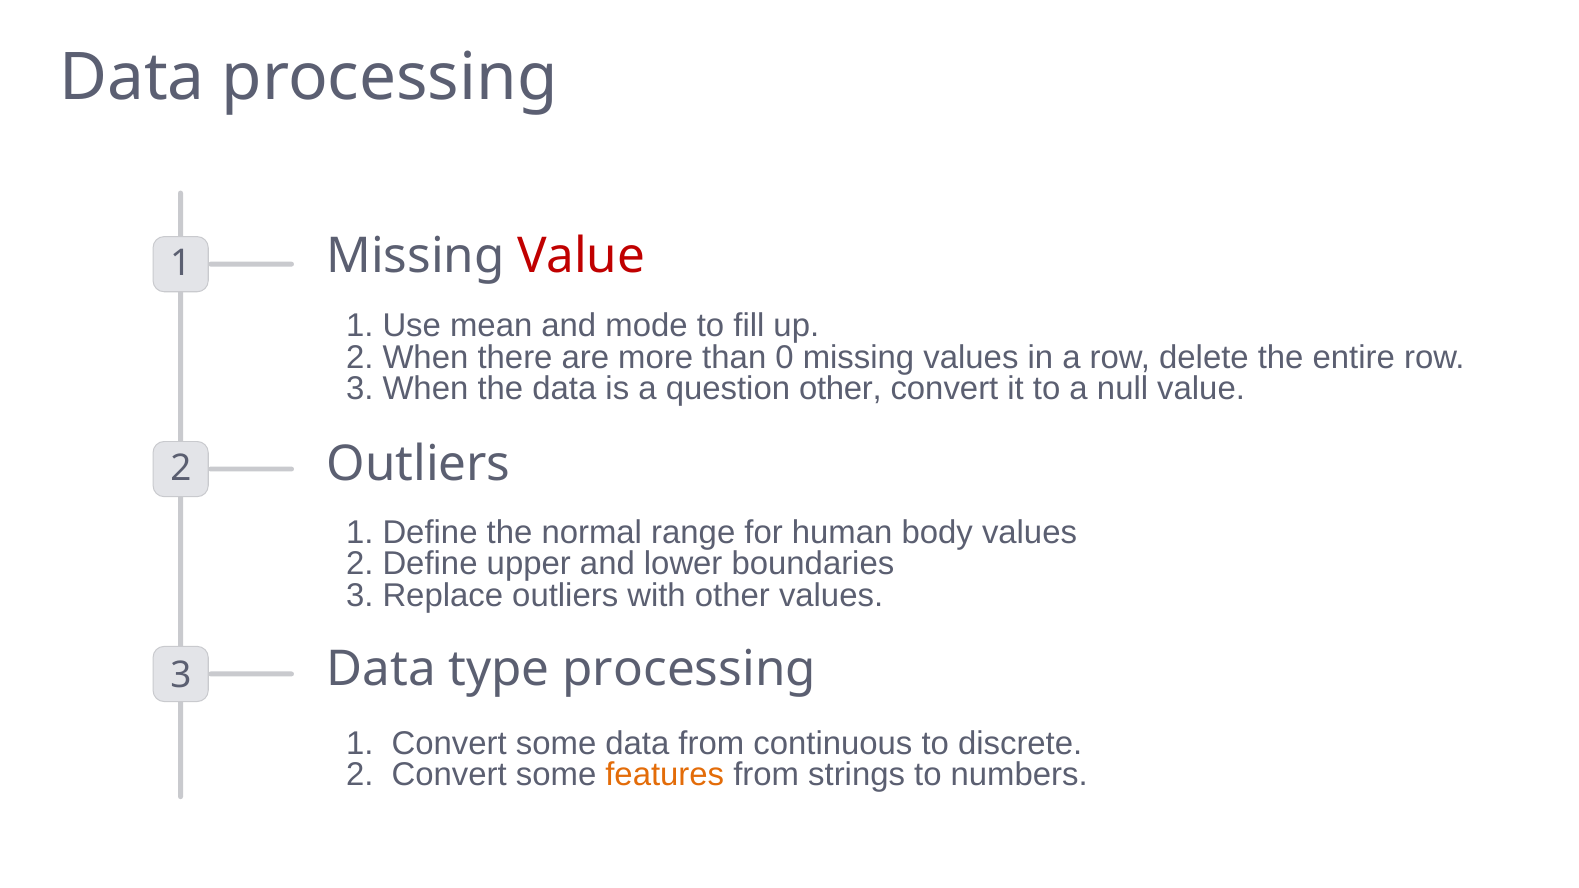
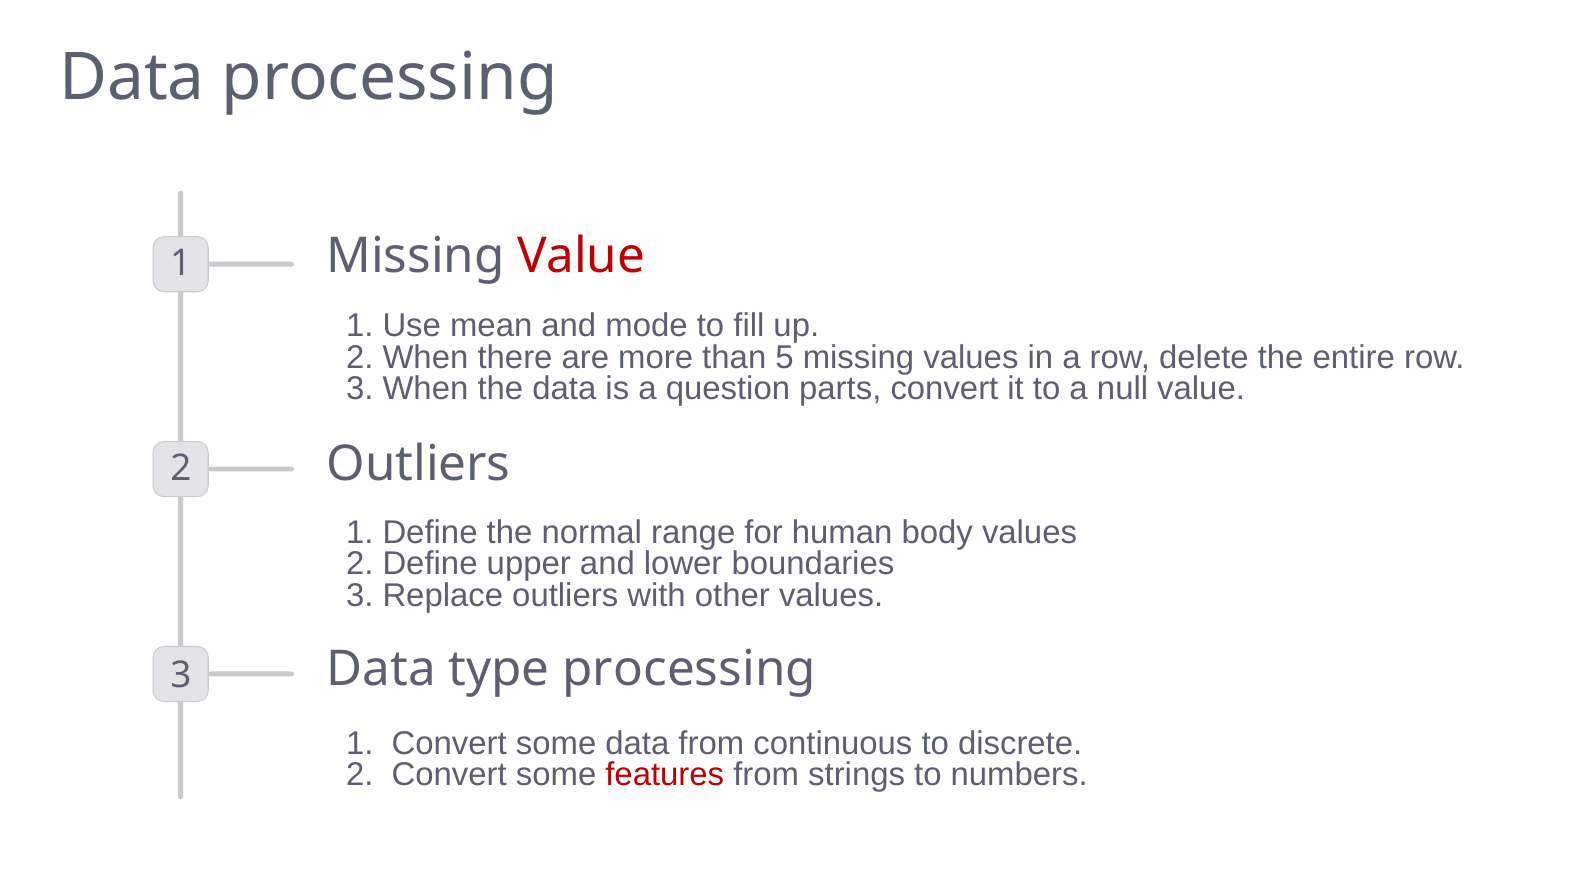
0: 0 -> 5
question other: other -> parts
features colour: orange -> red
